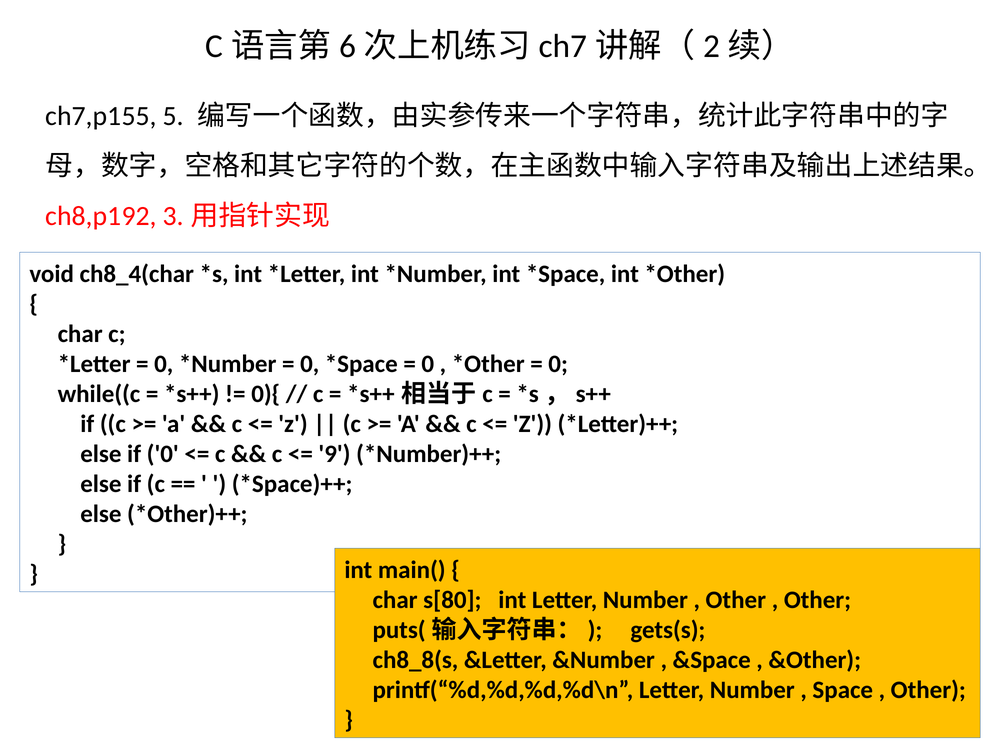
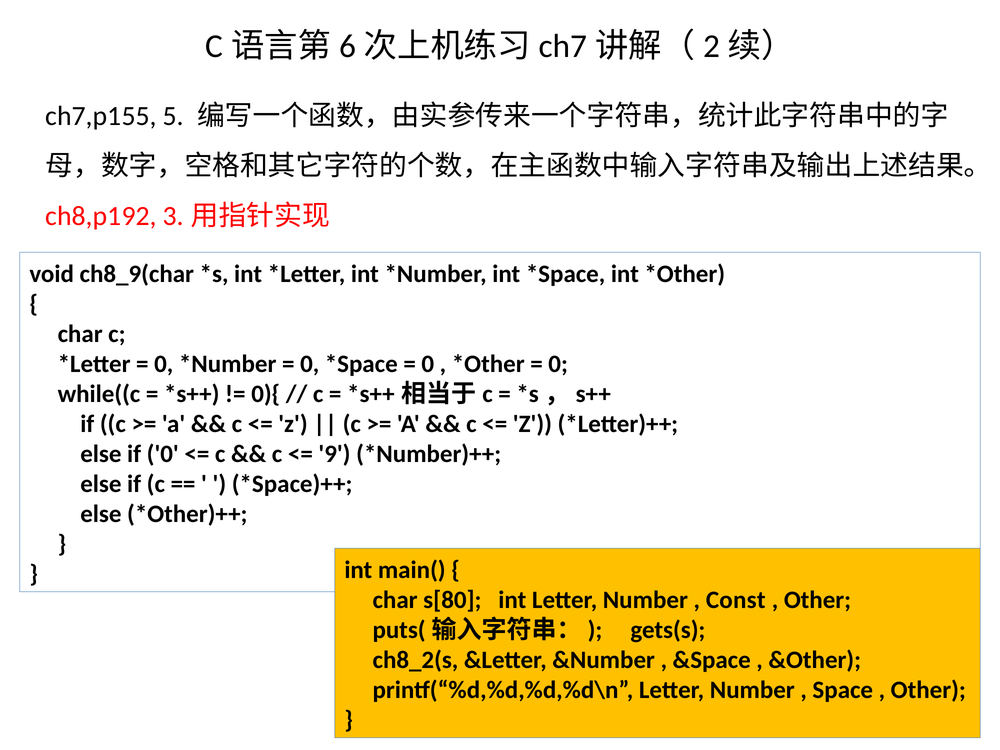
ch8_4(char: ch8_4(char -> ch8_9(char
Other at (736, 600): Other -> Const
ch8_8(s: ch8_8(s -> ch8_2(s
